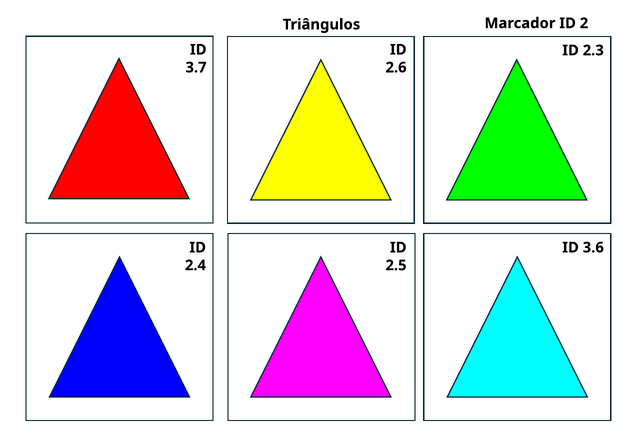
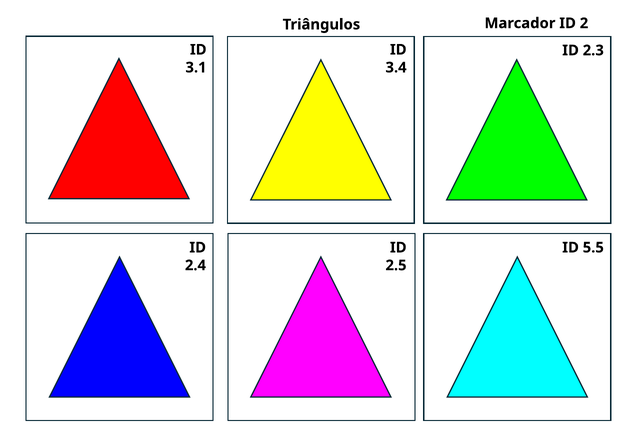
3.7: 3.7 -> 3.1
2.6: 2.6 -> 3.4
3.6: 3.6 -> 5.5
